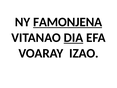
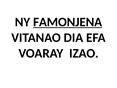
DIA underline: present -> none
